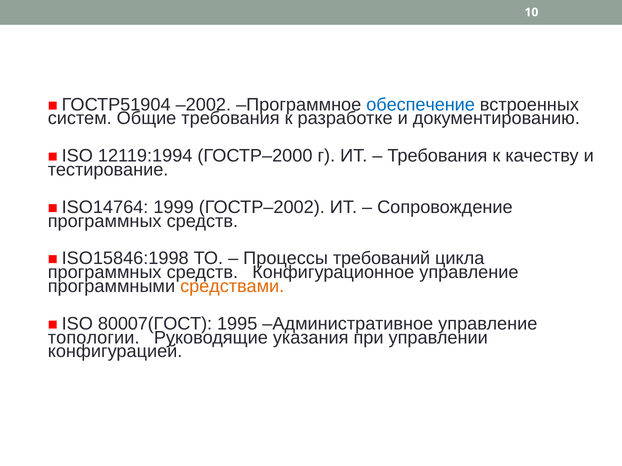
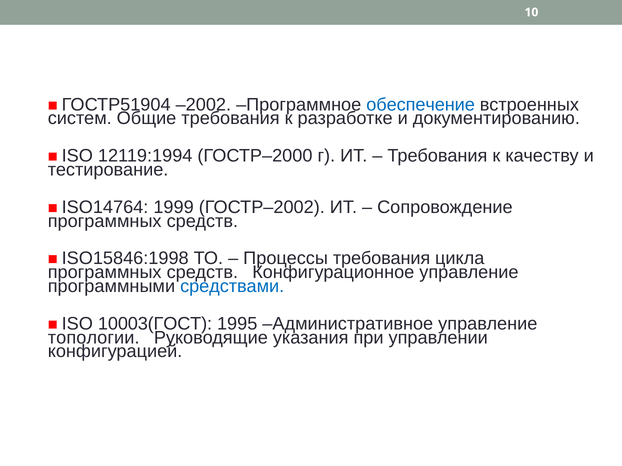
Процессы требований: требований -> требования
средствами colour: orange -> blue
80007(ГОСТ: 80007(ГОСТ -> 10003(ГОСТ
